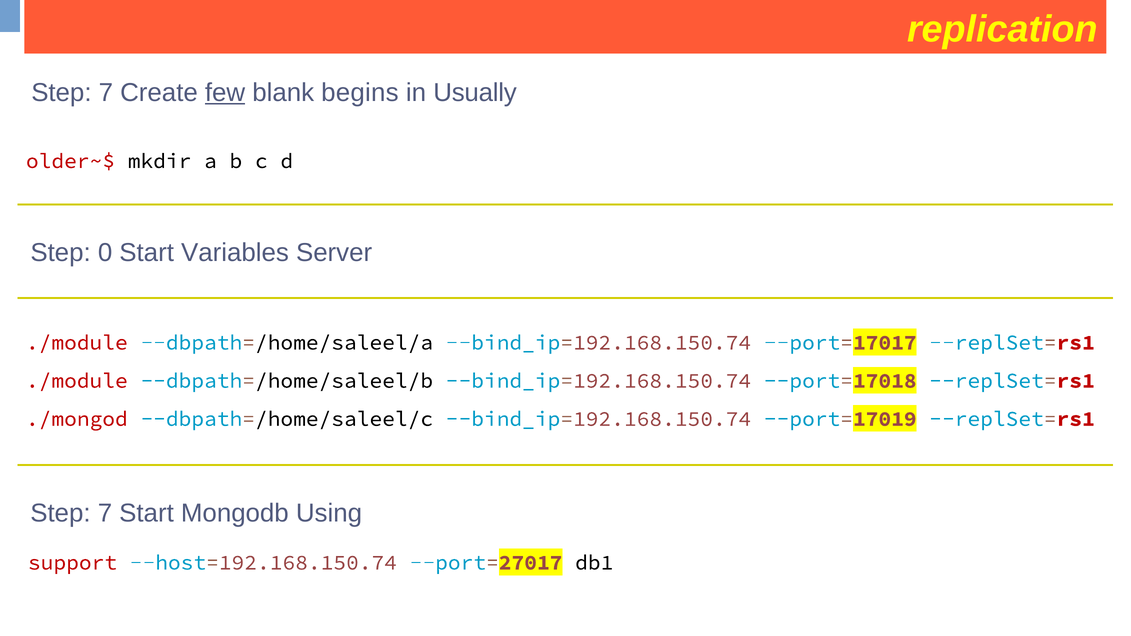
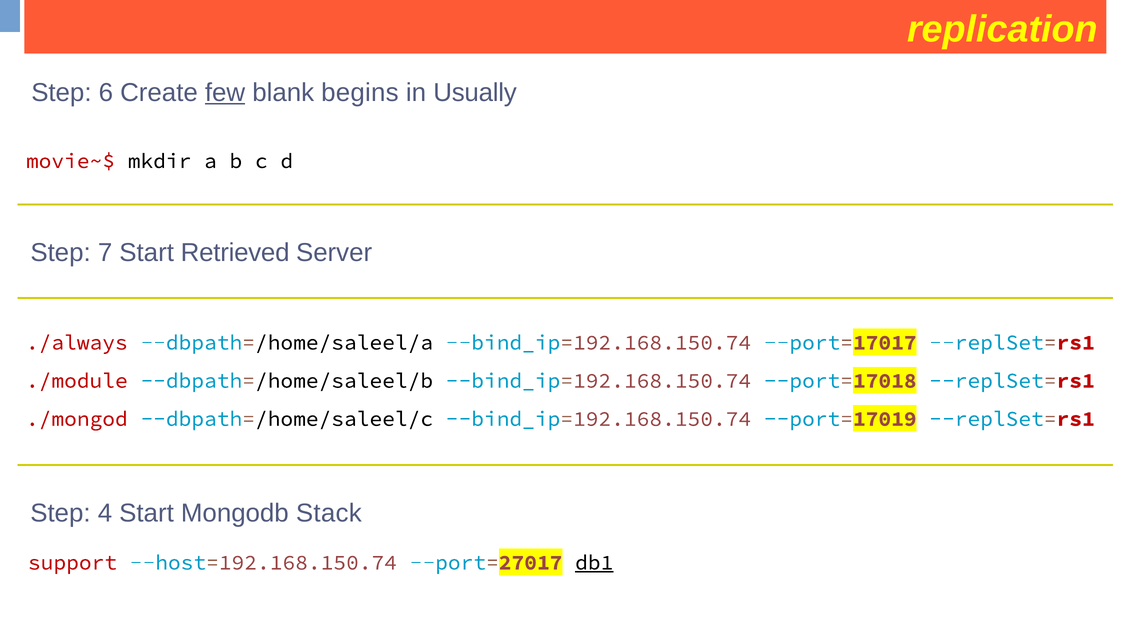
7 at (106, 93): 7 -> 6
older~$: older~$ -> movie~$
0: 0 -> 7
Variables: Variables -> Retrieved
./module at (77, 343): ./module -> ./always
7 at (105, 513): 7 -> 4
Using: Using -> Stack
db1 underline: none -> present
